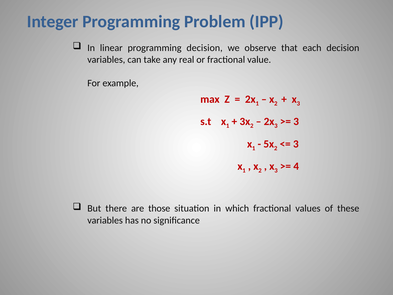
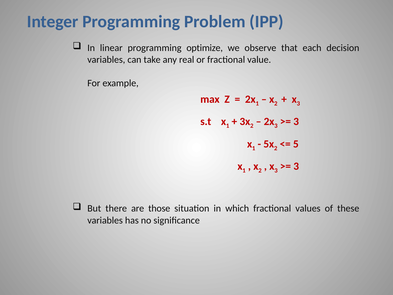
programming decision: decision -> optimize
3 at (296, 144): 3 -> 5
4 at (296, 166): 4 -> 3
